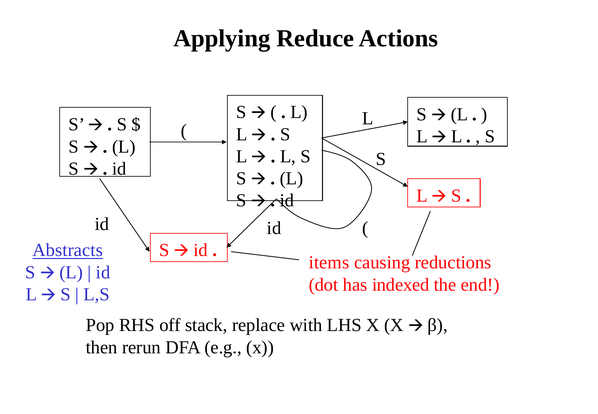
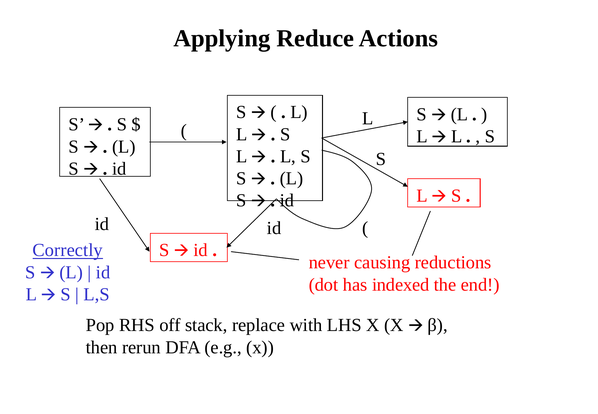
Abstracts: Abstracts -> Correctly
items: items -> never
